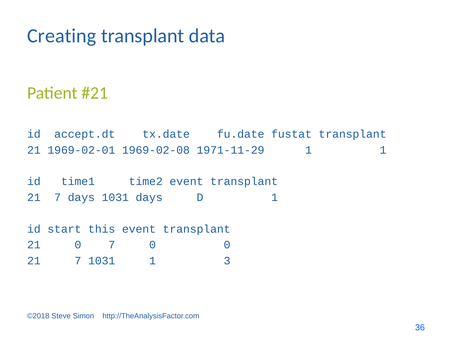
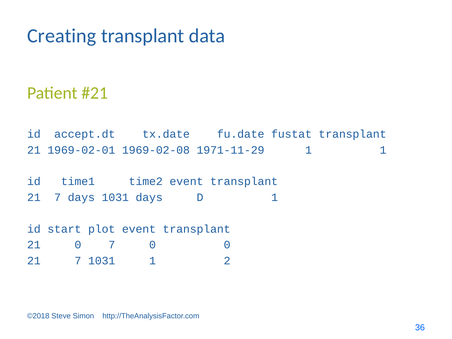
this: this -> plot
3: 3 -> 2
